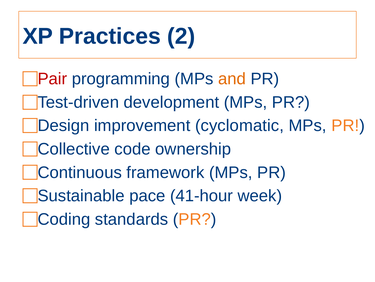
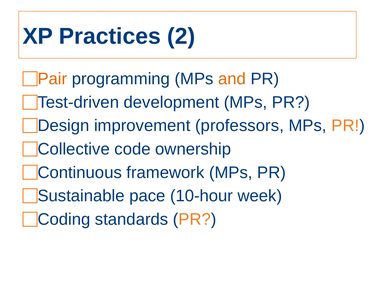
Pair colour: red -> orange
cyclomatic: cyclomatic -> professors
41-hour: 41-hour -> 10-hour
